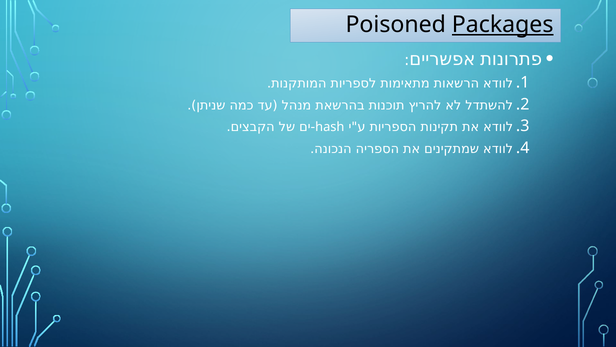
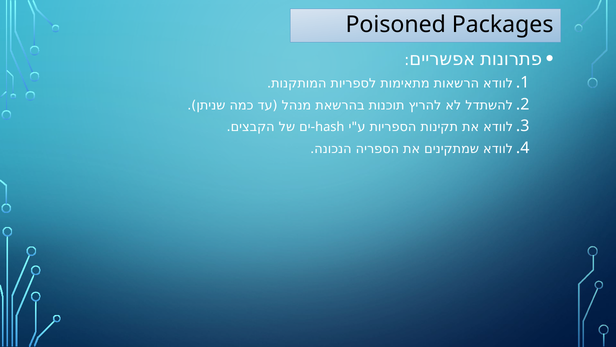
Packages underline: present -> none
